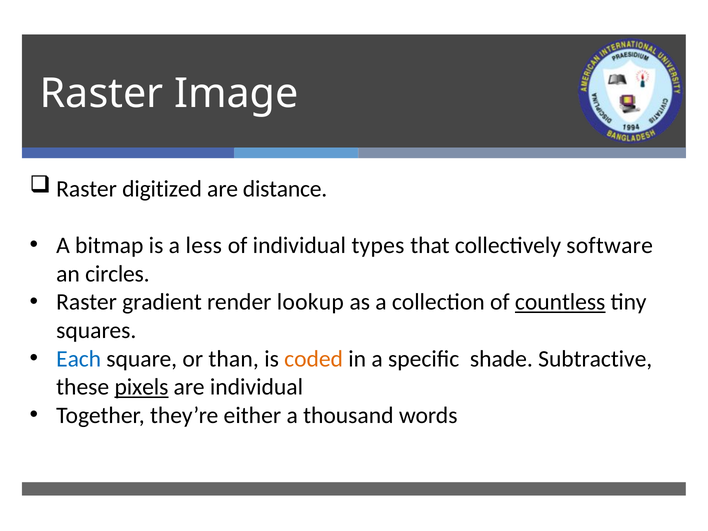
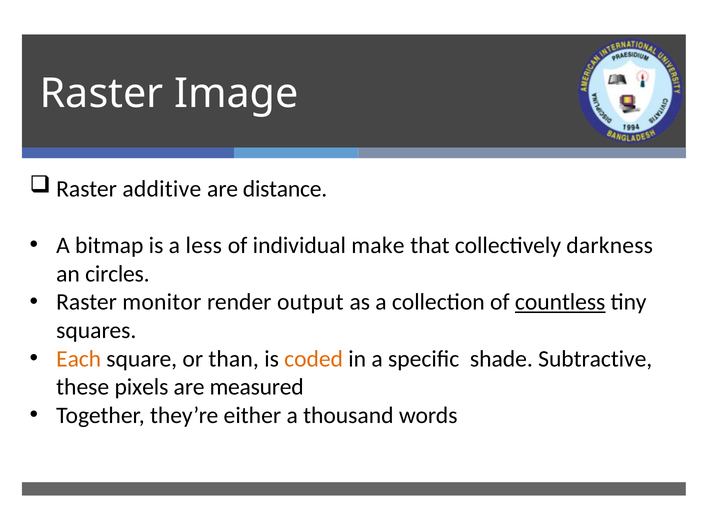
digitized: digitized -> additive
types: types -> make
software: software -> darkness
gradient: gradient -> monitor
lookup: lookup -> output
Each colour: blue -> orange
pixels underline: present -> none
are individual: individual -> measured
